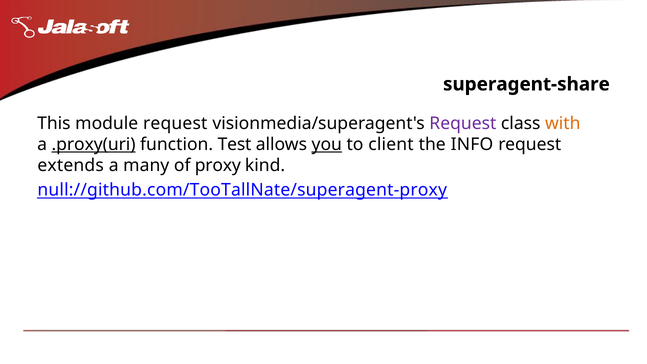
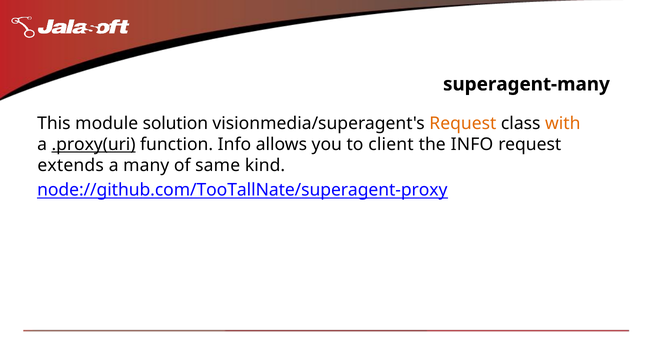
superagent-share: superagent-share -> superagent-many
module request: request -> solution
Request at (463, 123) colour: purple -> orange
function Test: Test -> Info
you underline: present -> none
proxy: proxy -> same
null://github.com/TooTallNate/superagent-proxy: null://github.com/TooTallNate/superagent-proxy -> node://github.com/TooTallNate/superagent-proxy
